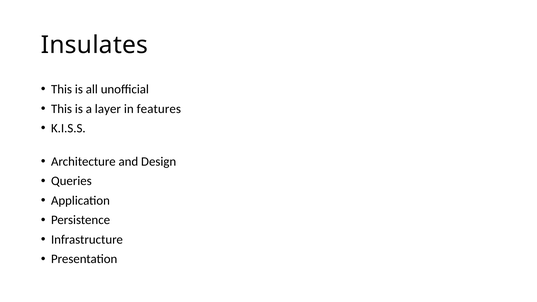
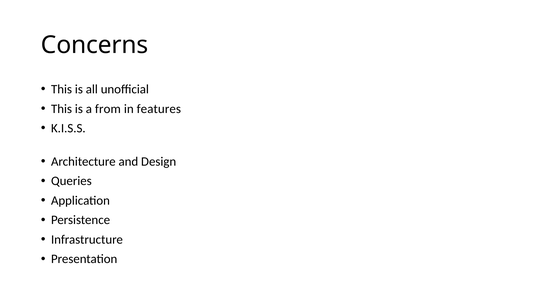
Insulates: Insulates -> Concerns
layer: layer -> from
